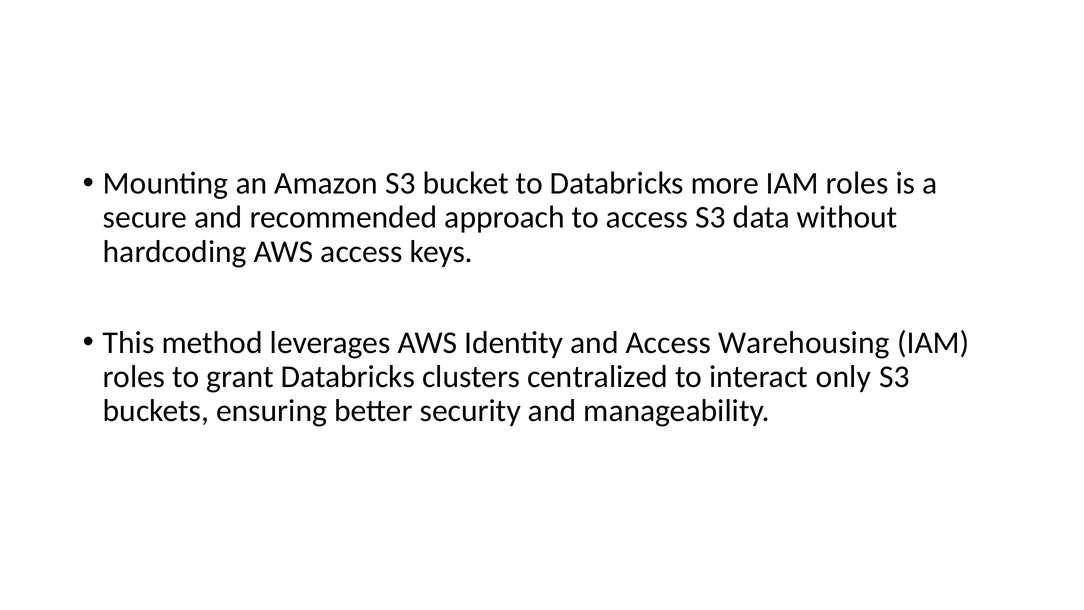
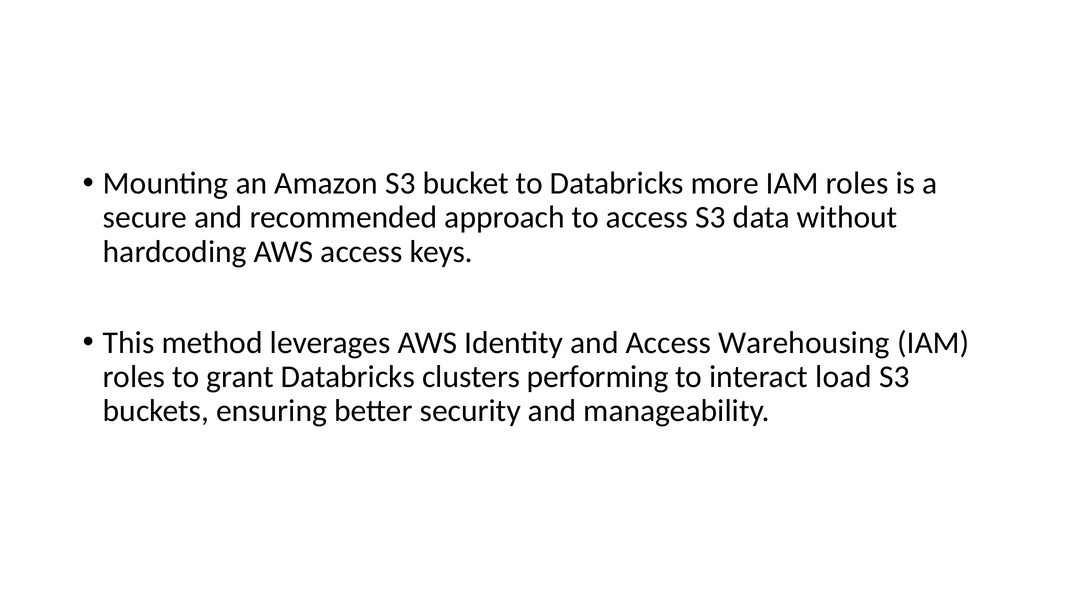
centralized: centralized -> performing
only: only -> load
